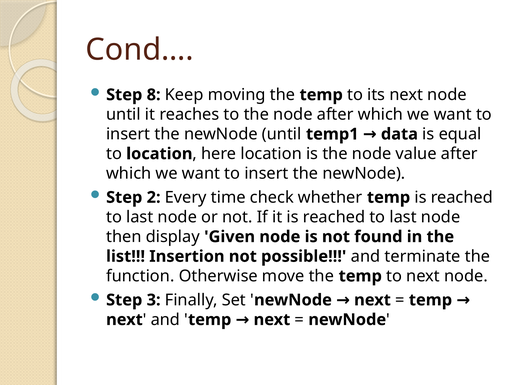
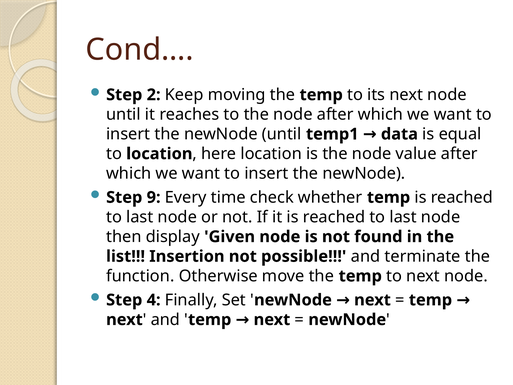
8: 8 -> 2
2: 2 -> 9
3: 3 -> 4
